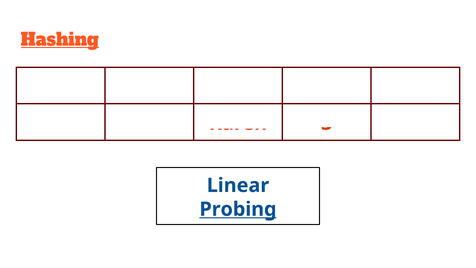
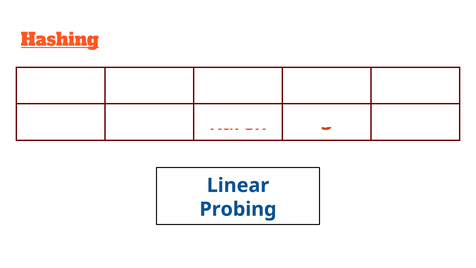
Probing underline: present -> none
